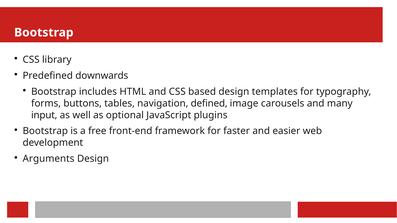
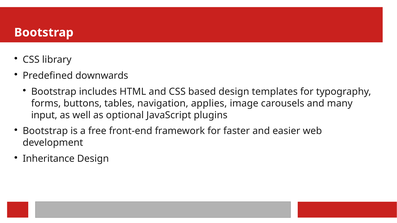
defined: defined -> applies
Arguments: Arguments -> Inheritance
